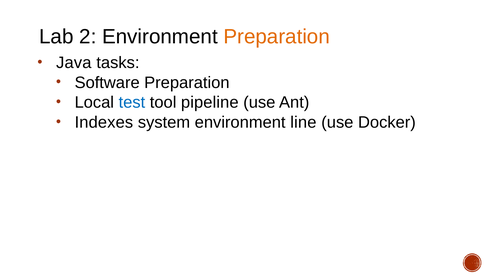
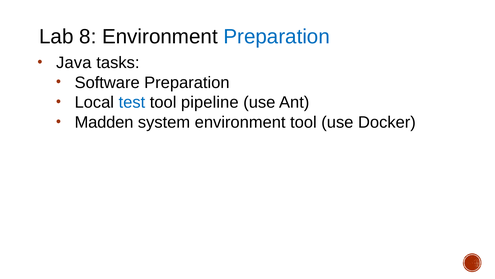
2: 2 -> 8
Preparation at (277, 37) colour: orange -> blue
Indexes: Indexes -> Madden
environment line: line -> tool
